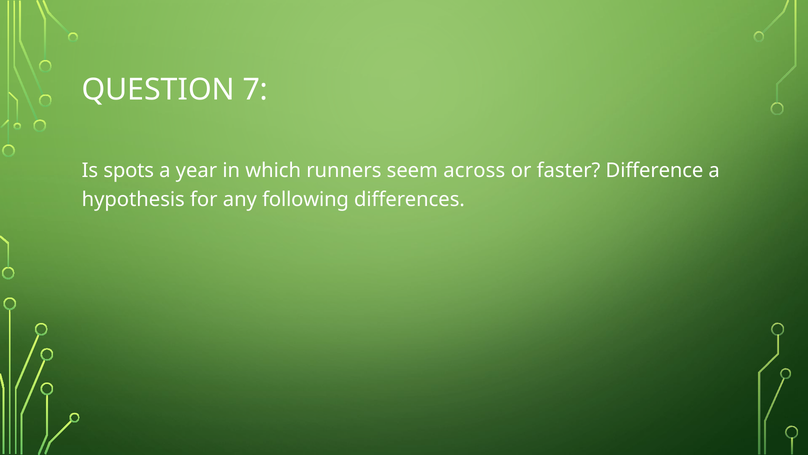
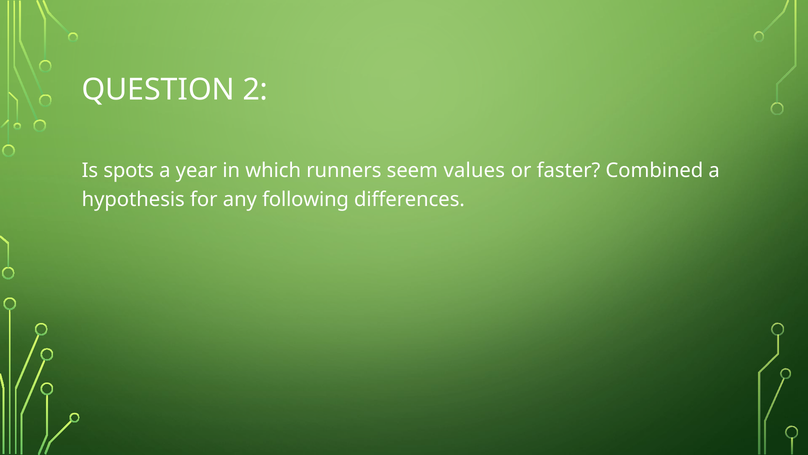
7: 7 -> 2
across: across -> values
Difference: Difference -> Combined
